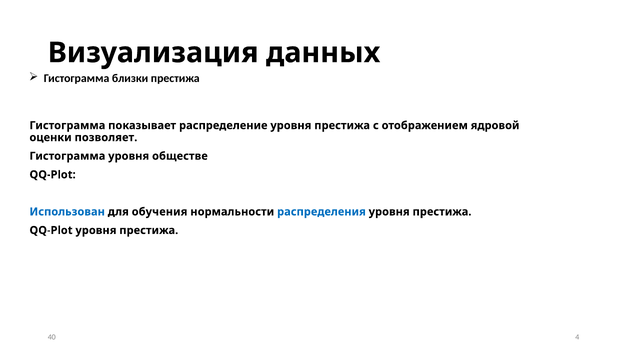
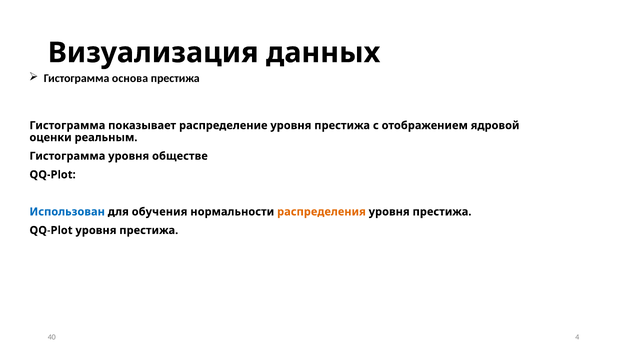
близки: близки -> основа
позволяет: позволяет -> реальным
распределения colour: blue -> orange
